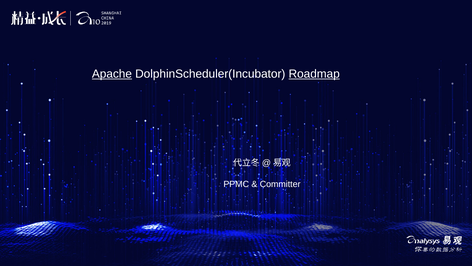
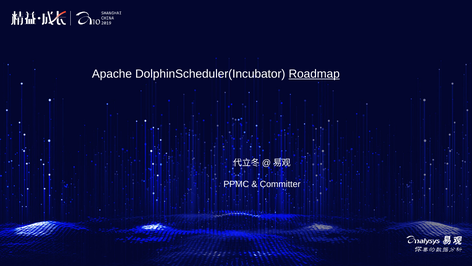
Apache underline: present -> none
